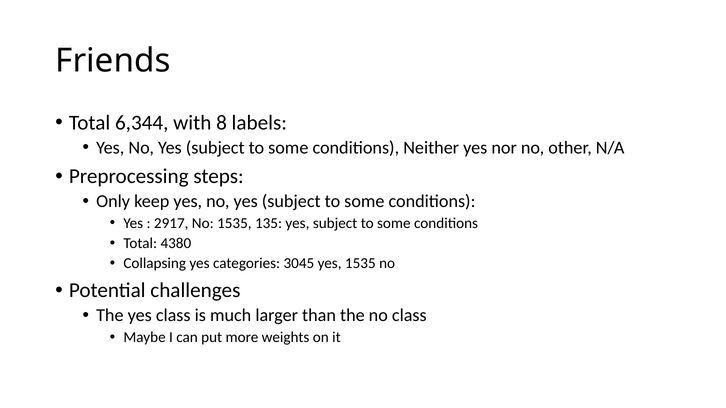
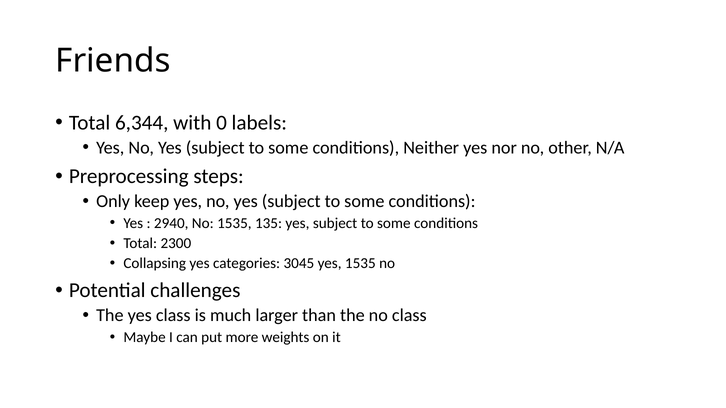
8: 8 -> 0
2917: 2917 -> 2940
4380: 4380 -> 2300
